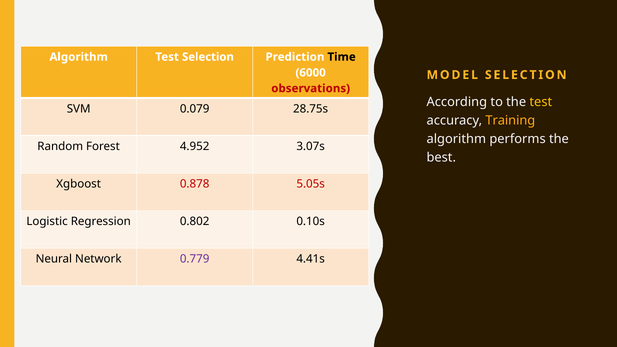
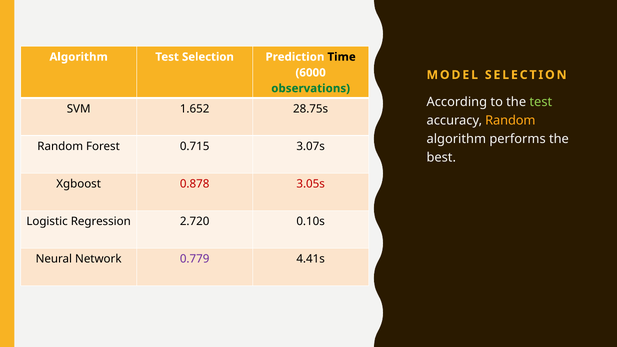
observations colour: red -> green
test at (541, 102) colour: yellow -> light green
0.079: 0.079 -> 1.652
accuracy Training: Training -> Random
4.952: 4.952 -> 0.715
5.05s: 5.05s -> 3.05s
0.802: 0.802 -> 2.720
